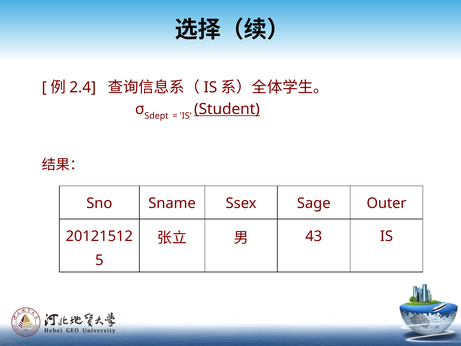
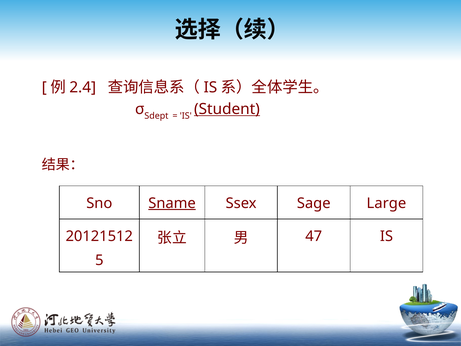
Sname underline: none -> present
Outer: Outer -> Large
43: 43 -> 47
